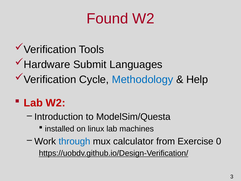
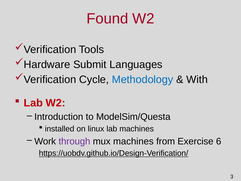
Help: Help -> With
through colour: blue -> purple
mux calculator: calculator -> machines
0: 0 -> 6
